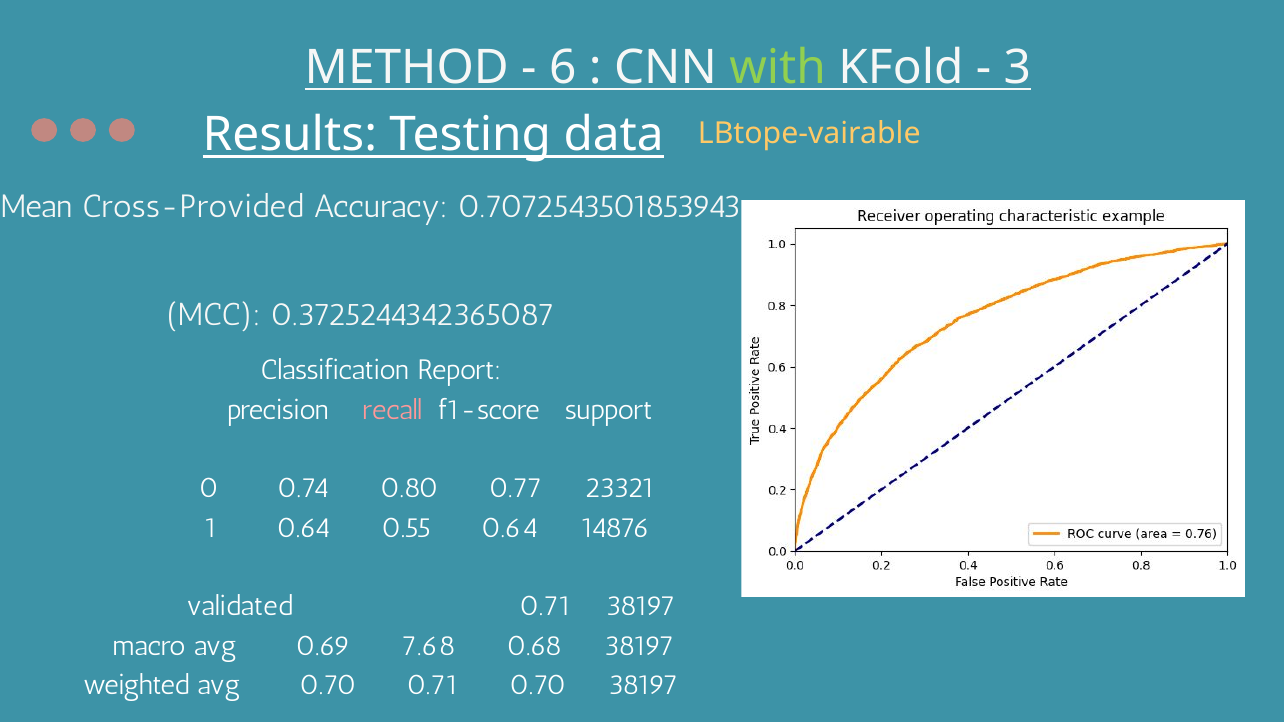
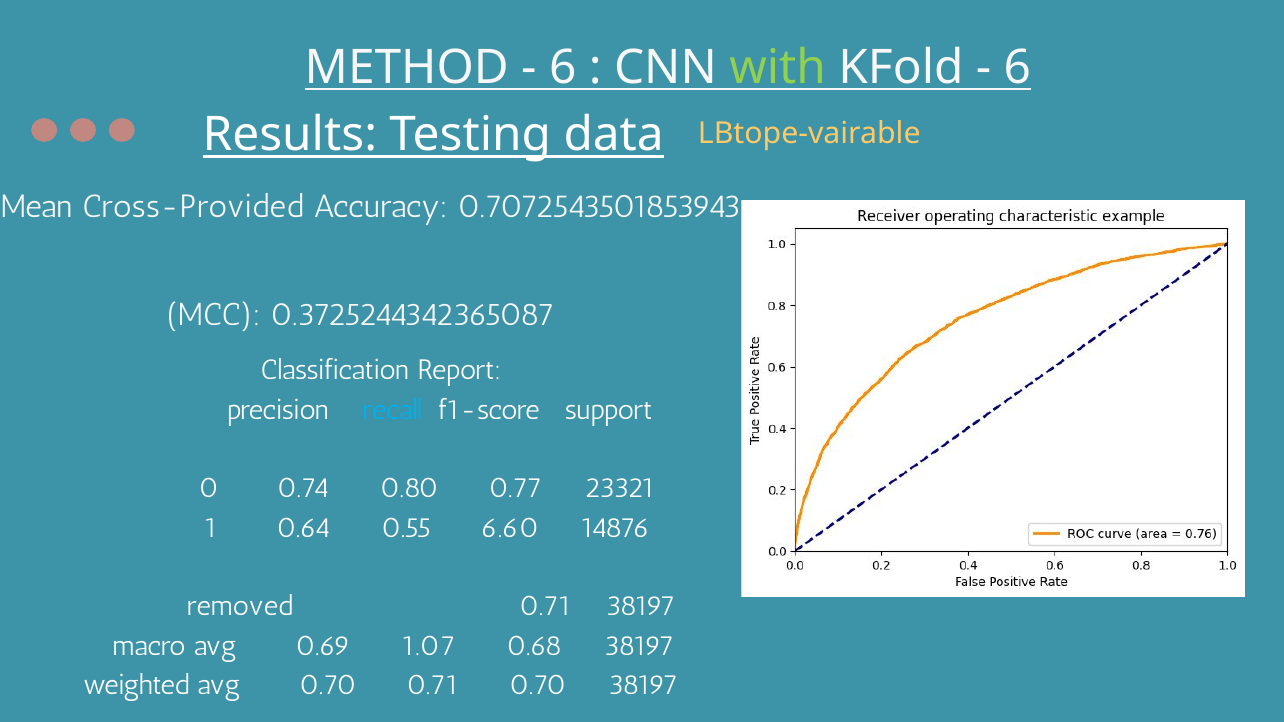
3 at (1017, 67): 3 -> 6
recall colour: pink -> light blue
0.55 0.64: 0.64 -> 6.60
validated: validated -> removed
7.68: 7.68 -> 1.07
